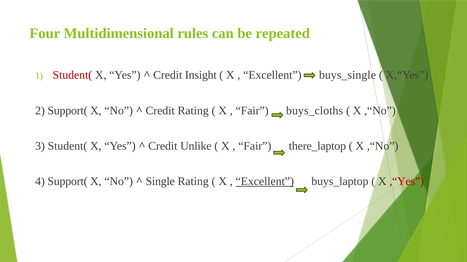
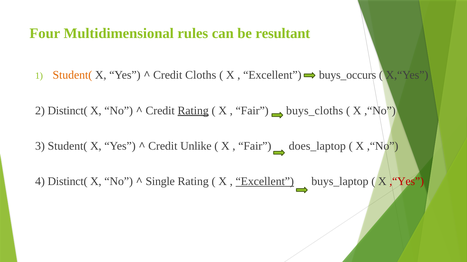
repeated: repeated -> resultant
Student( at (72, 75) colour: red -> orange
Insight: Insight -> Cloths
buys_single: buys_single -> buys_occurs
2 Support(: Support( -> Distinct(
Rating at (193, 111) underline: none -> present
there_laptop: there_laptop -> does_laptop
4 Support(: Support( -> Distinct(
